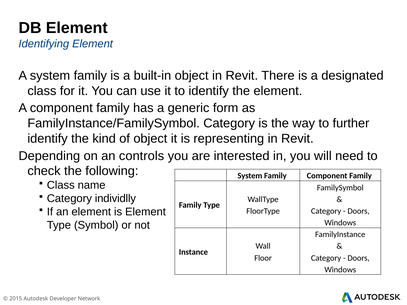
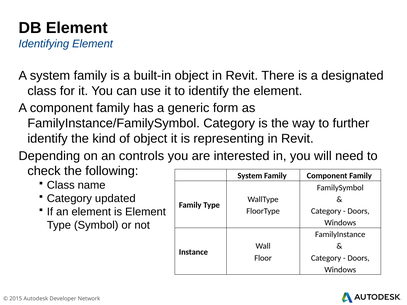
individlly: individlly -> updated
